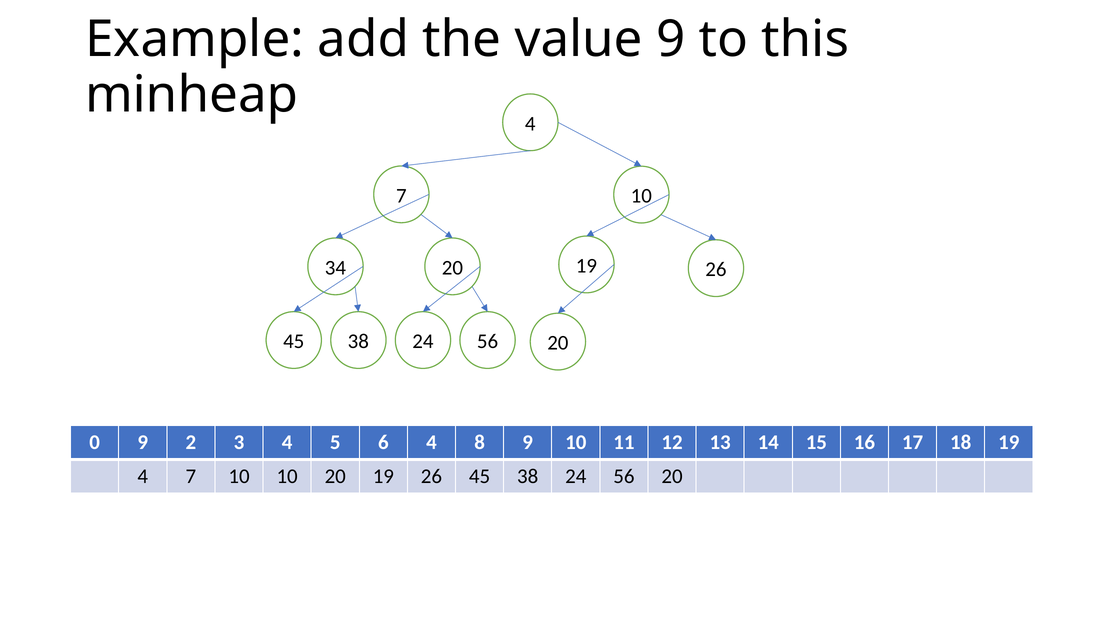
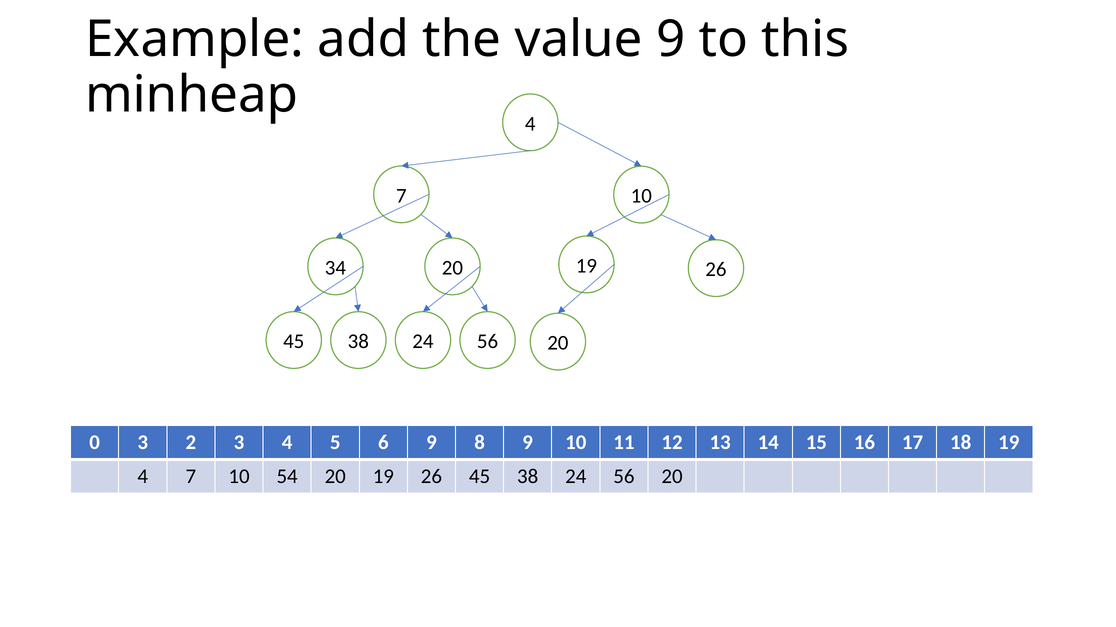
0 9: 9 -> 3
6 4: 4 -> 9
10 10: 10 -> 54
